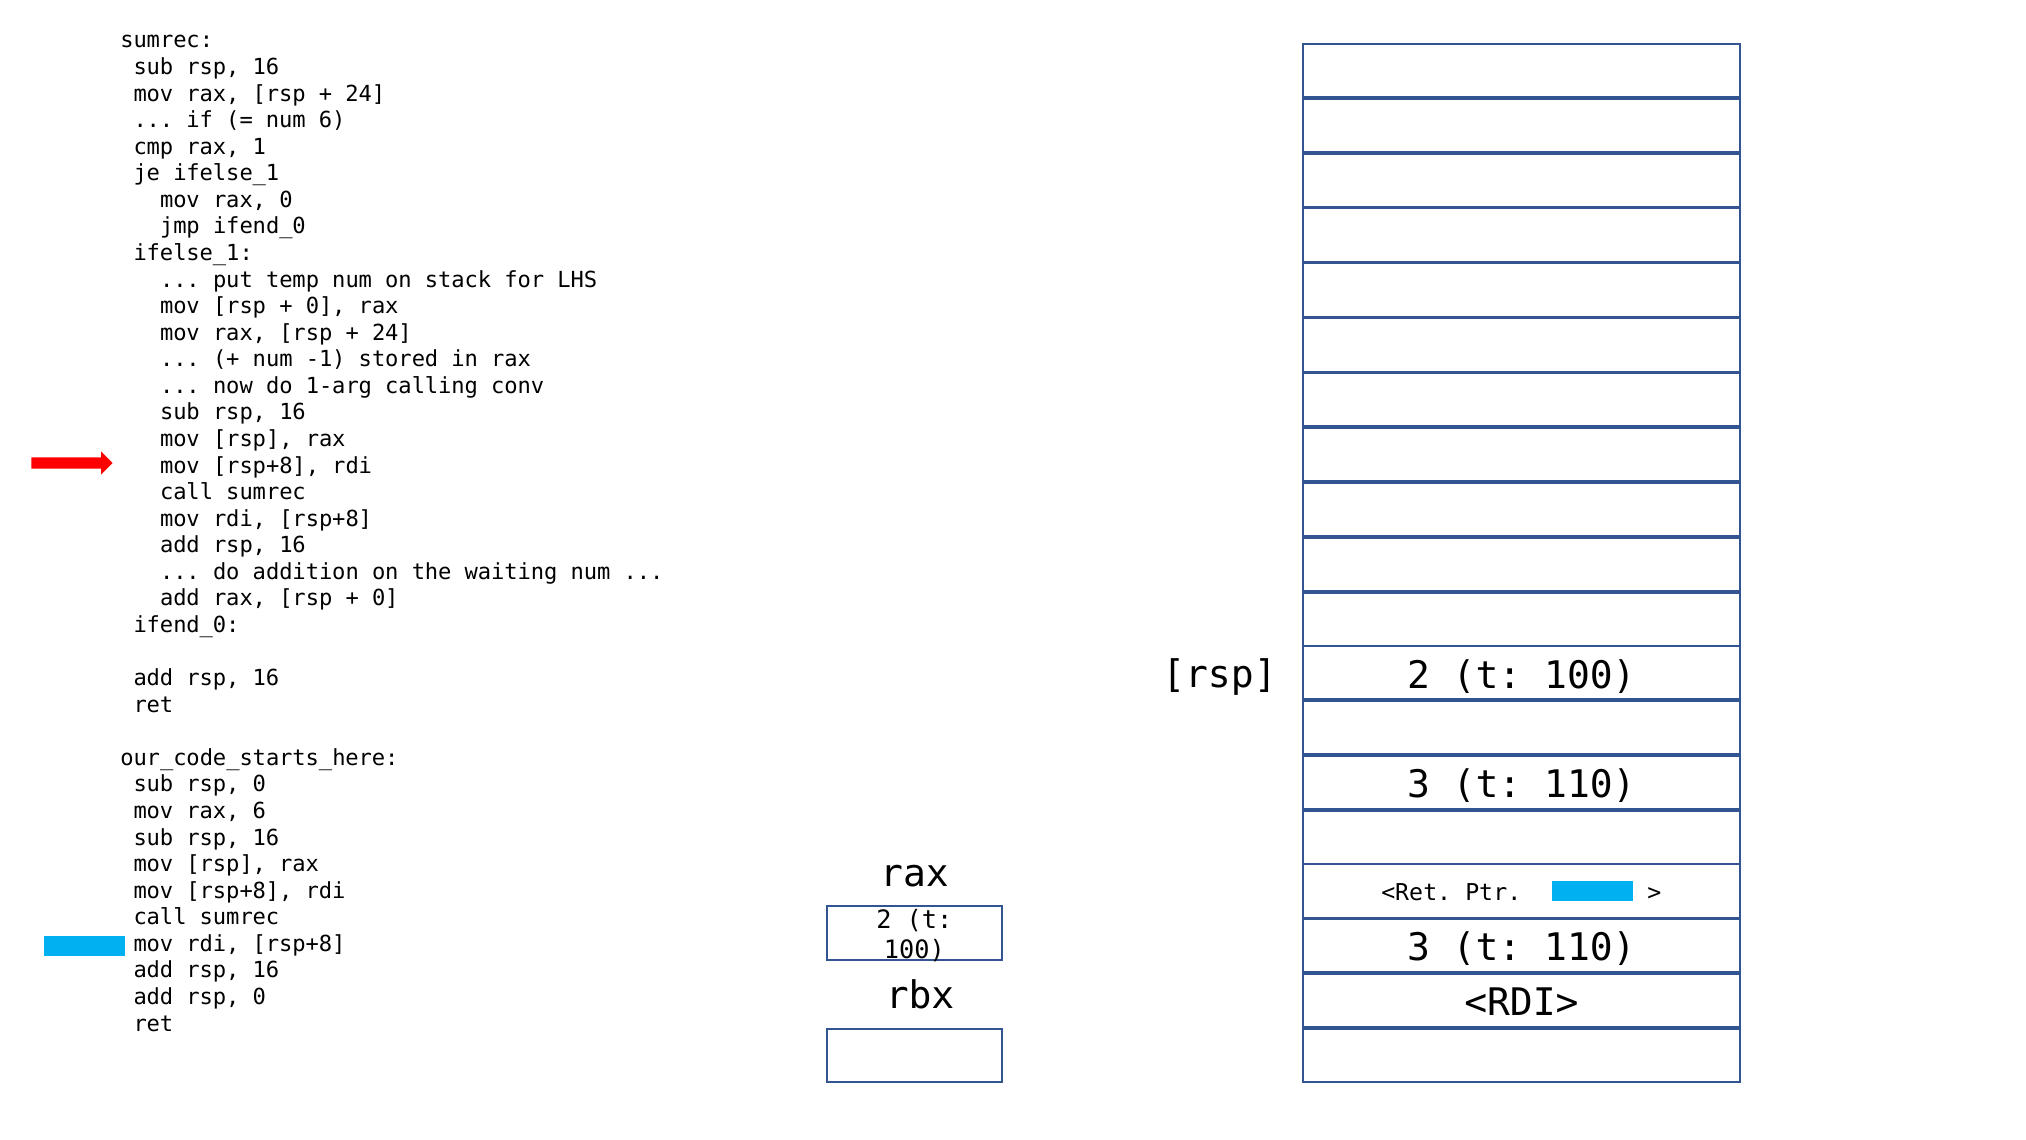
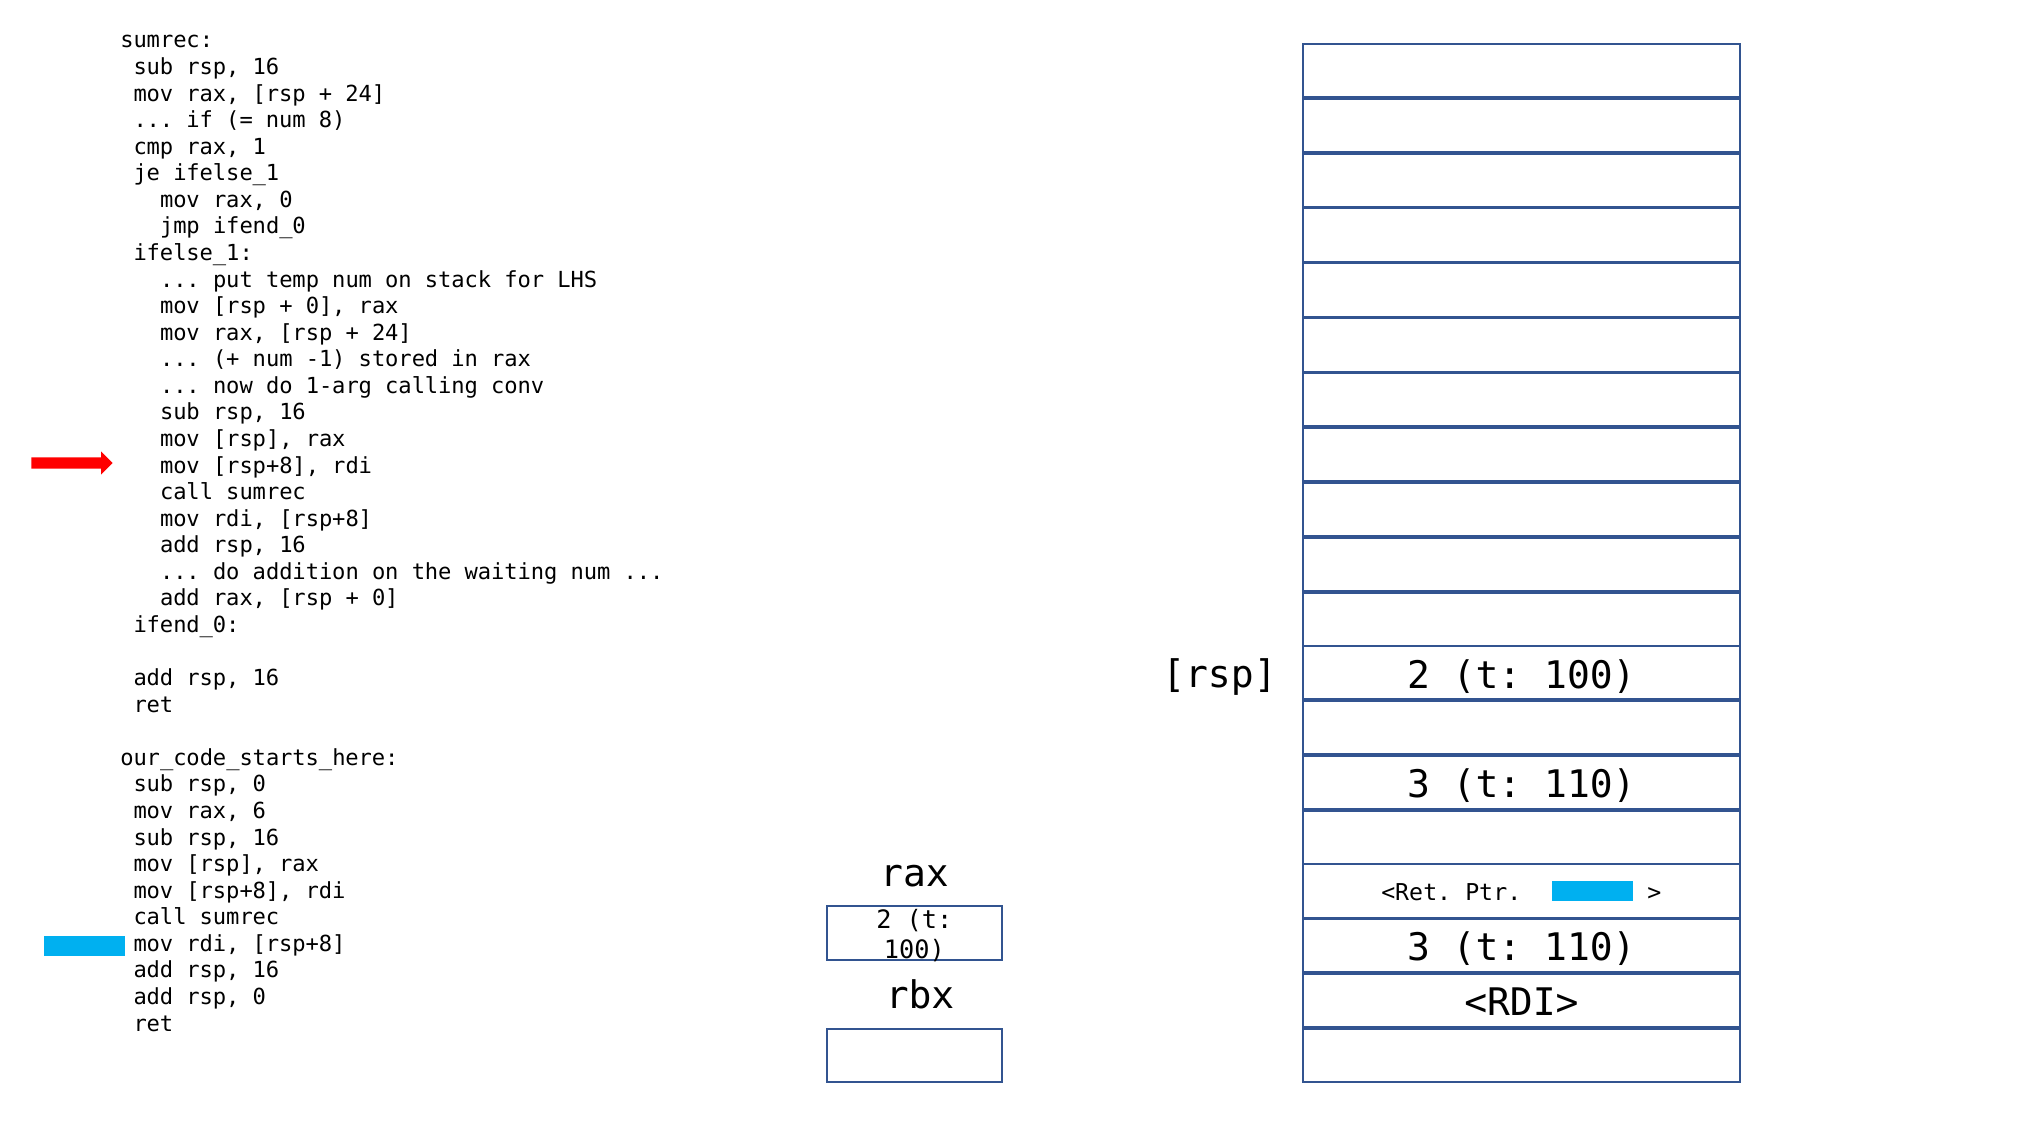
num 6: 6 -> 8
